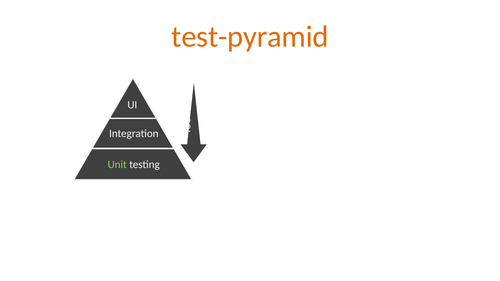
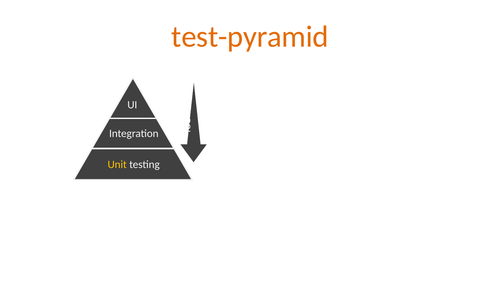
Unit colour: light green -> yellow
